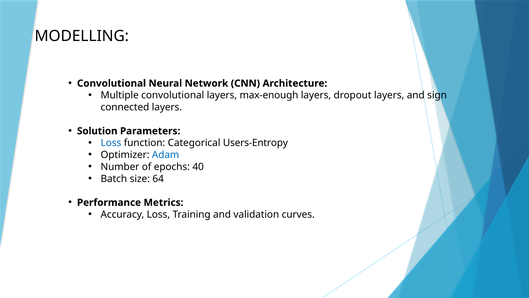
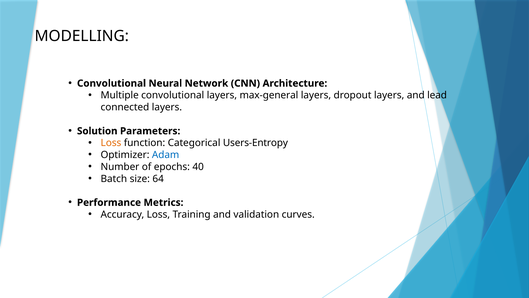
max-enough: max-enough -> max-general
sign: sign -> lead
Loss at (111, 143) colour: blue -> orange
